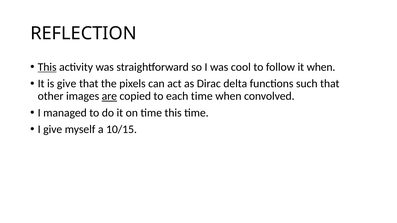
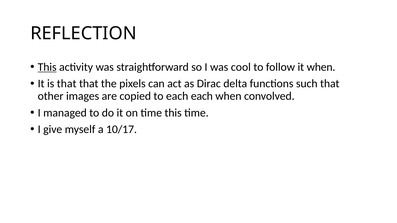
is give: give -> that
are underline: present -> none
each time: time -> each
10/15: 10/15 -> 10/17
